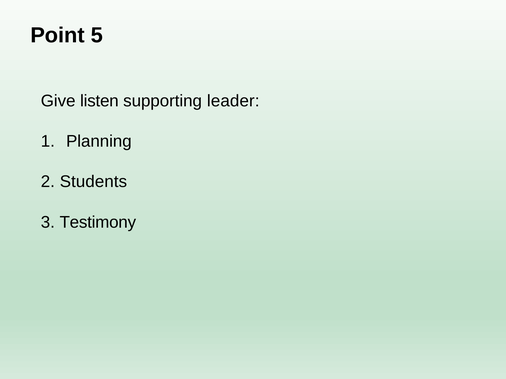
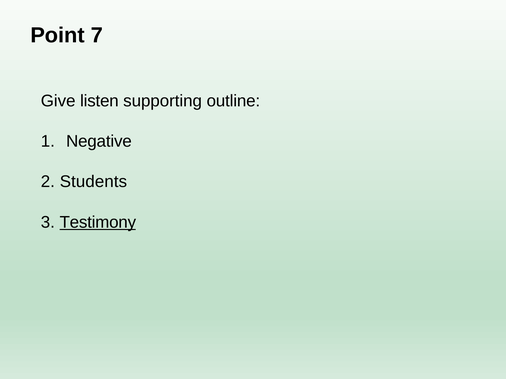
5: 5 -> 7
leader: leader -> outline
Planning: Planning -> Negative
Testimony underline: none -> present
